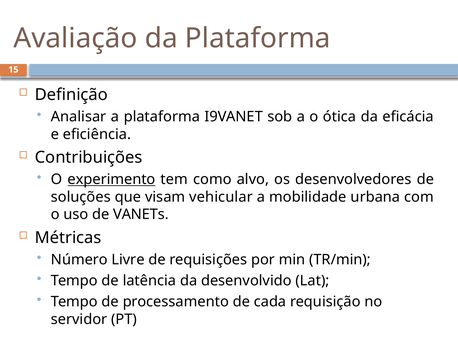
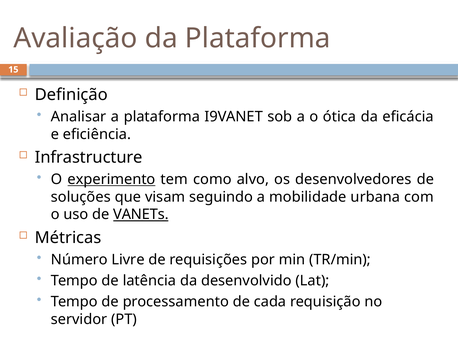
Contribuições: Contribuições -> Infrastructure
vehicular: vehicular -> seguindo
VANETs underline: none -> present
